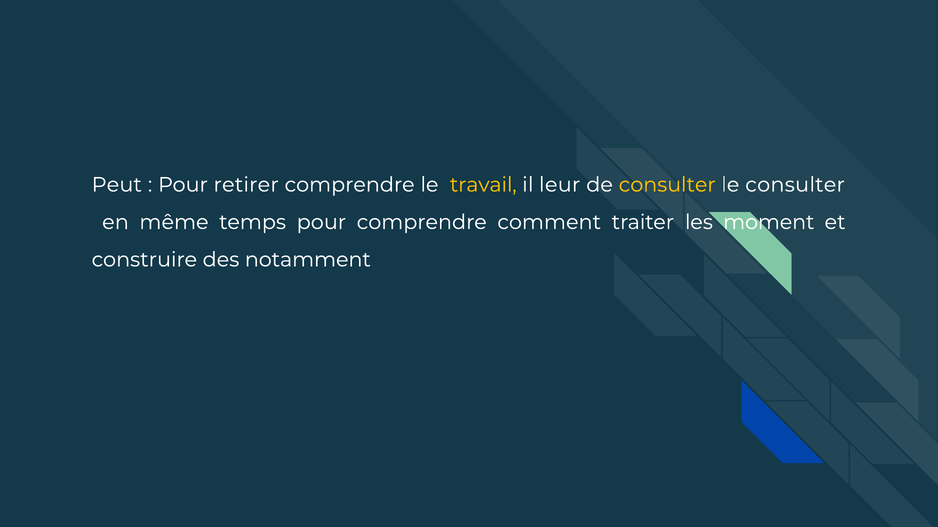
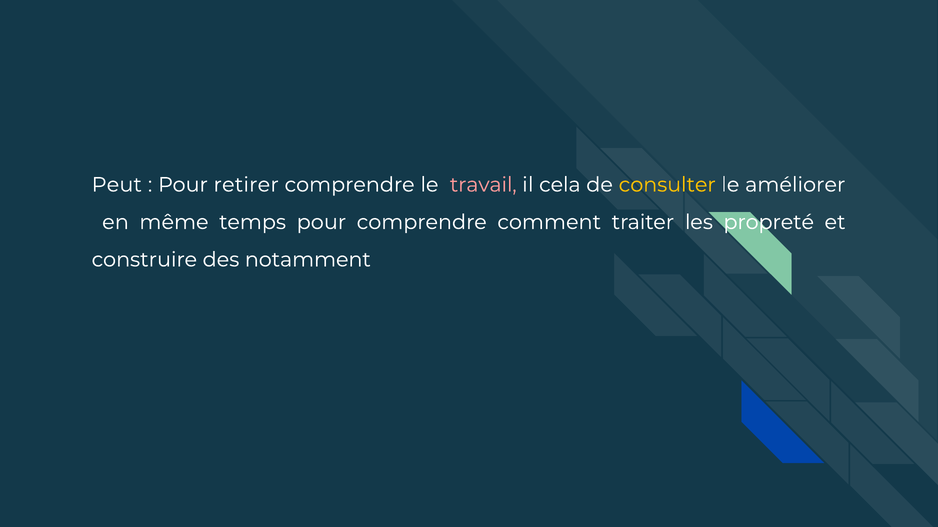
travail colour: yellow -> pink
leur: leur -> cela
le consulter: consulter -> améliorer
moment: moment -> propreté
